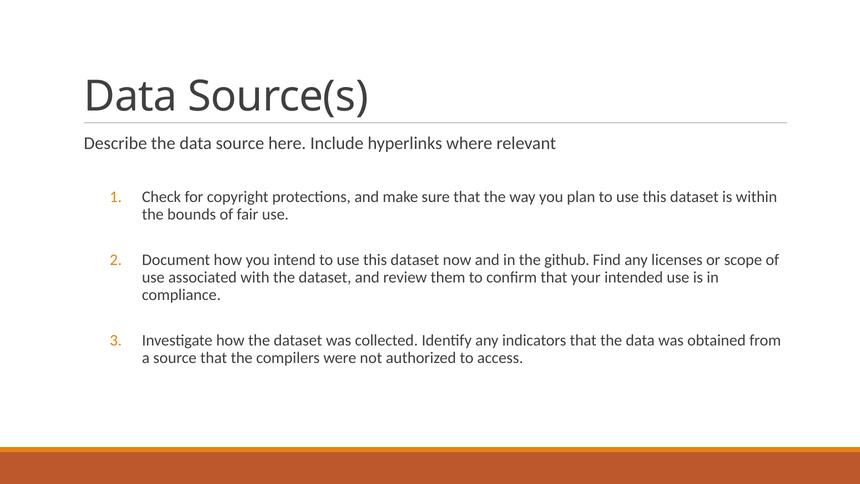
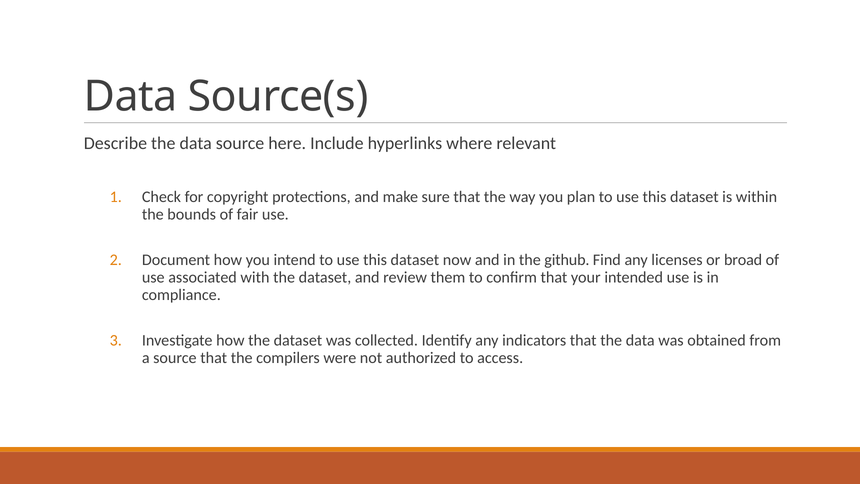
scope: scope -> broad
